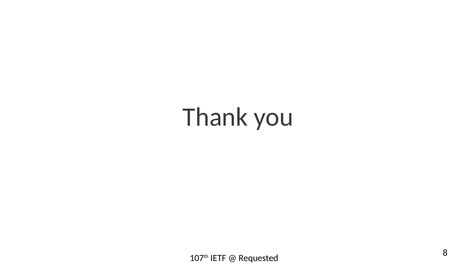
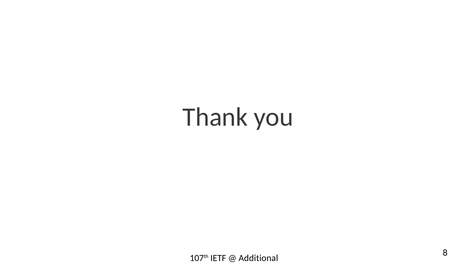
Requested: Requested -> Additional
